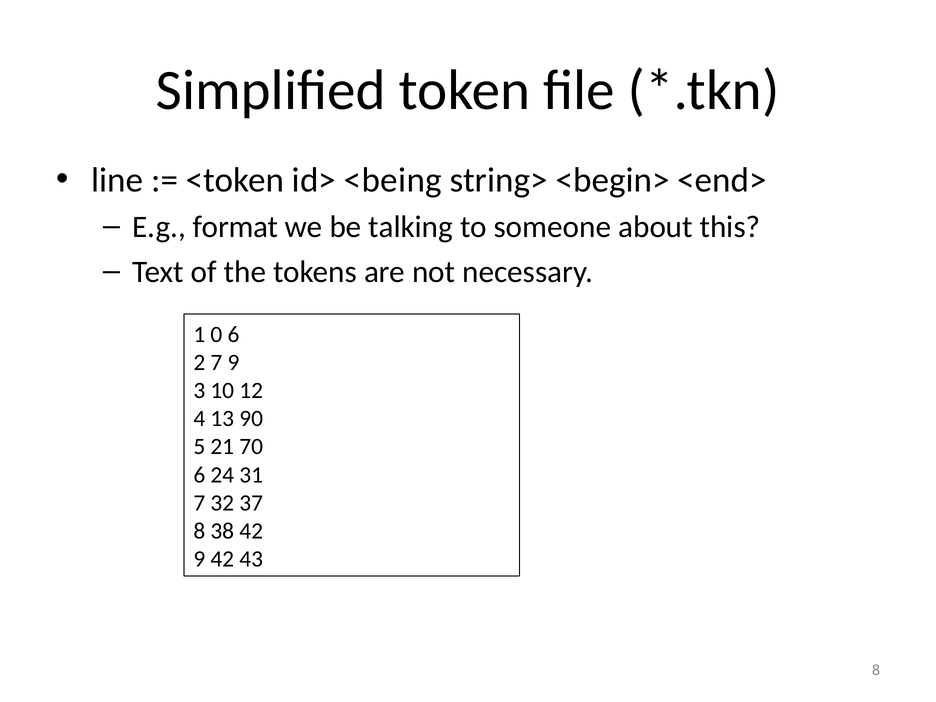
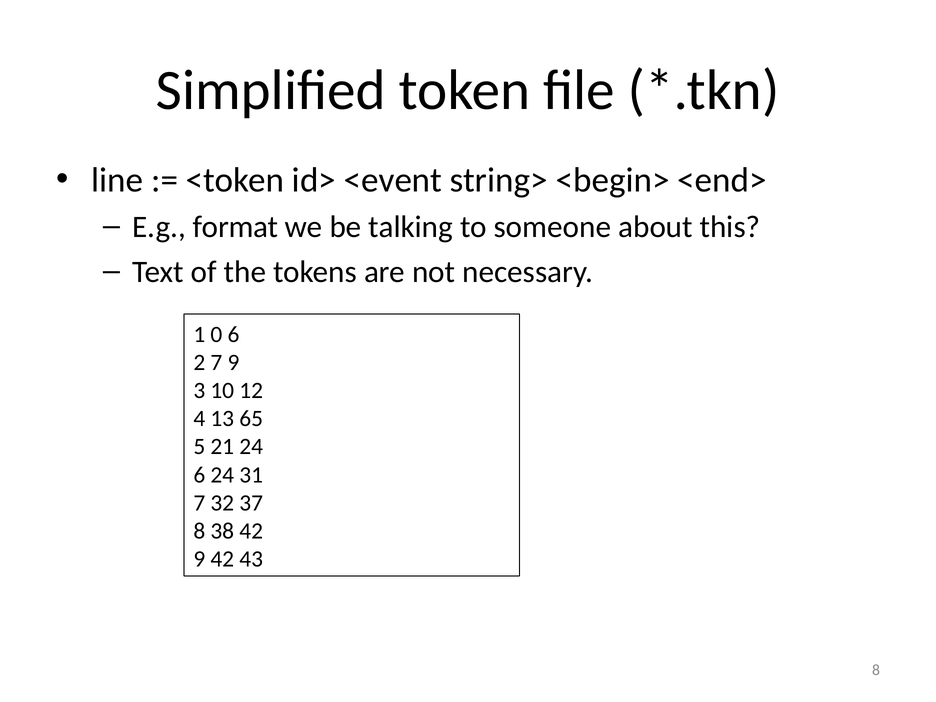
<being: <being -> <event
90: 90 -> 65
21 70: 70 -> 24
